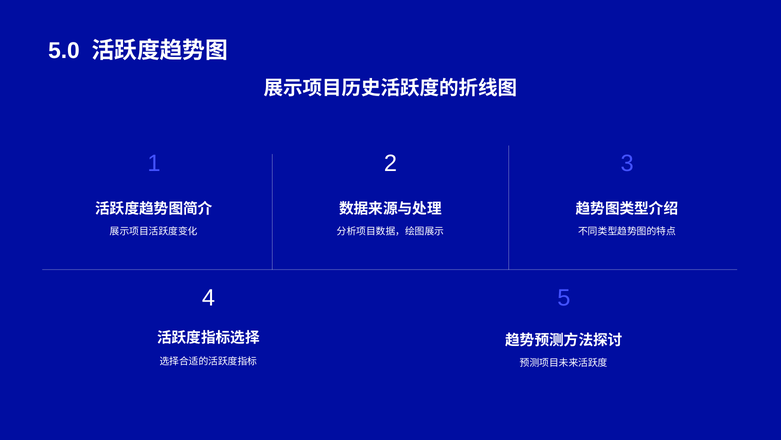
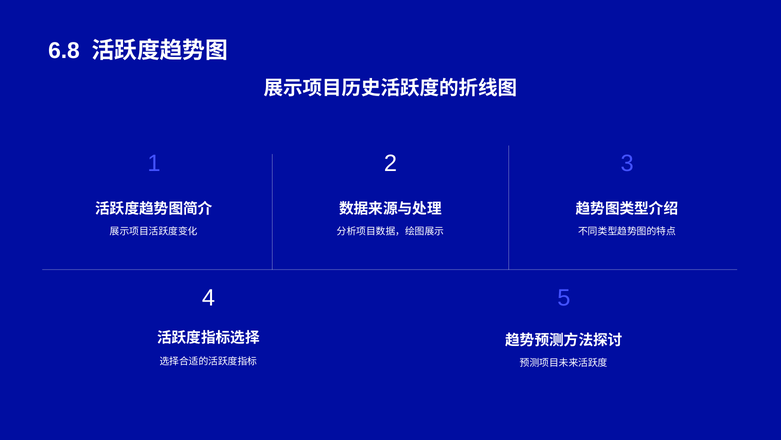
5.0: 5.0 -> 6.8
